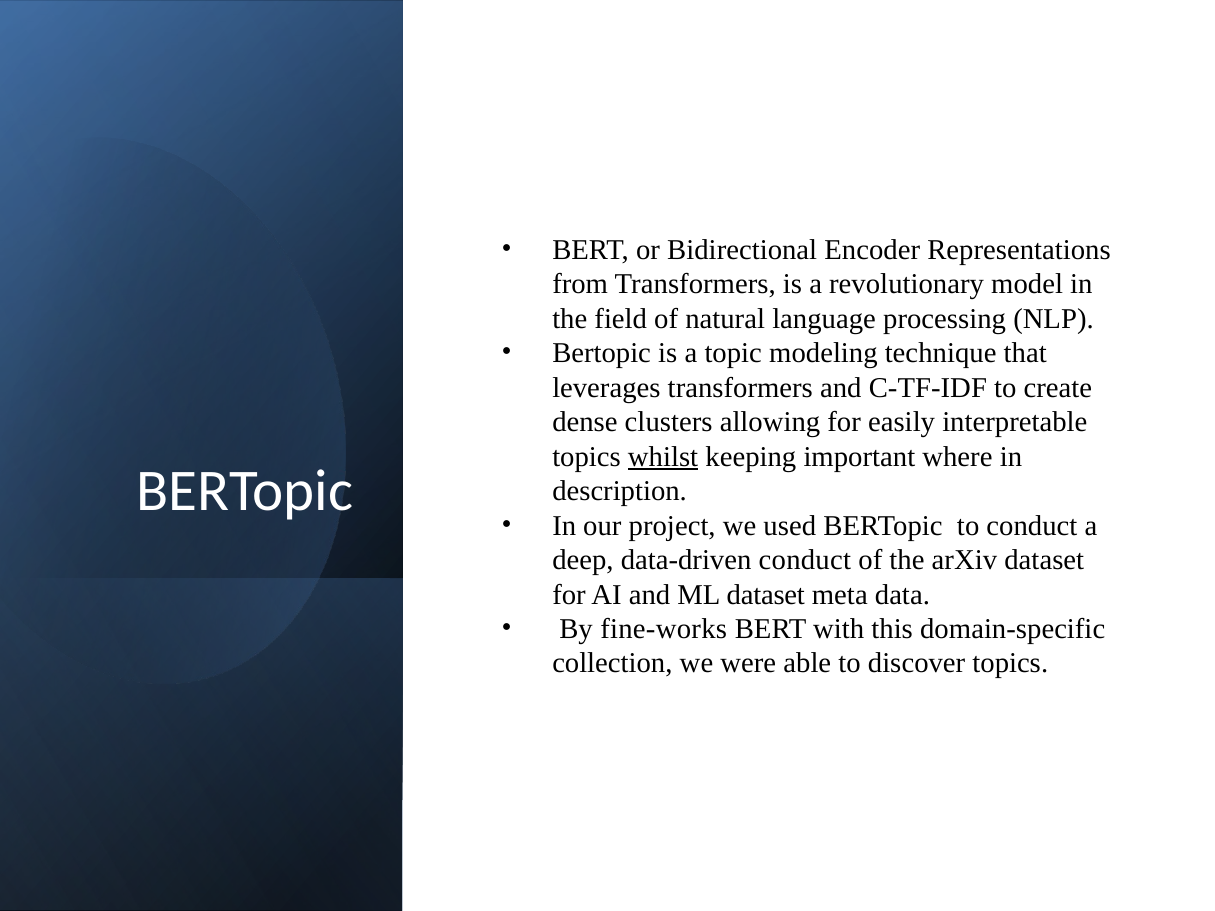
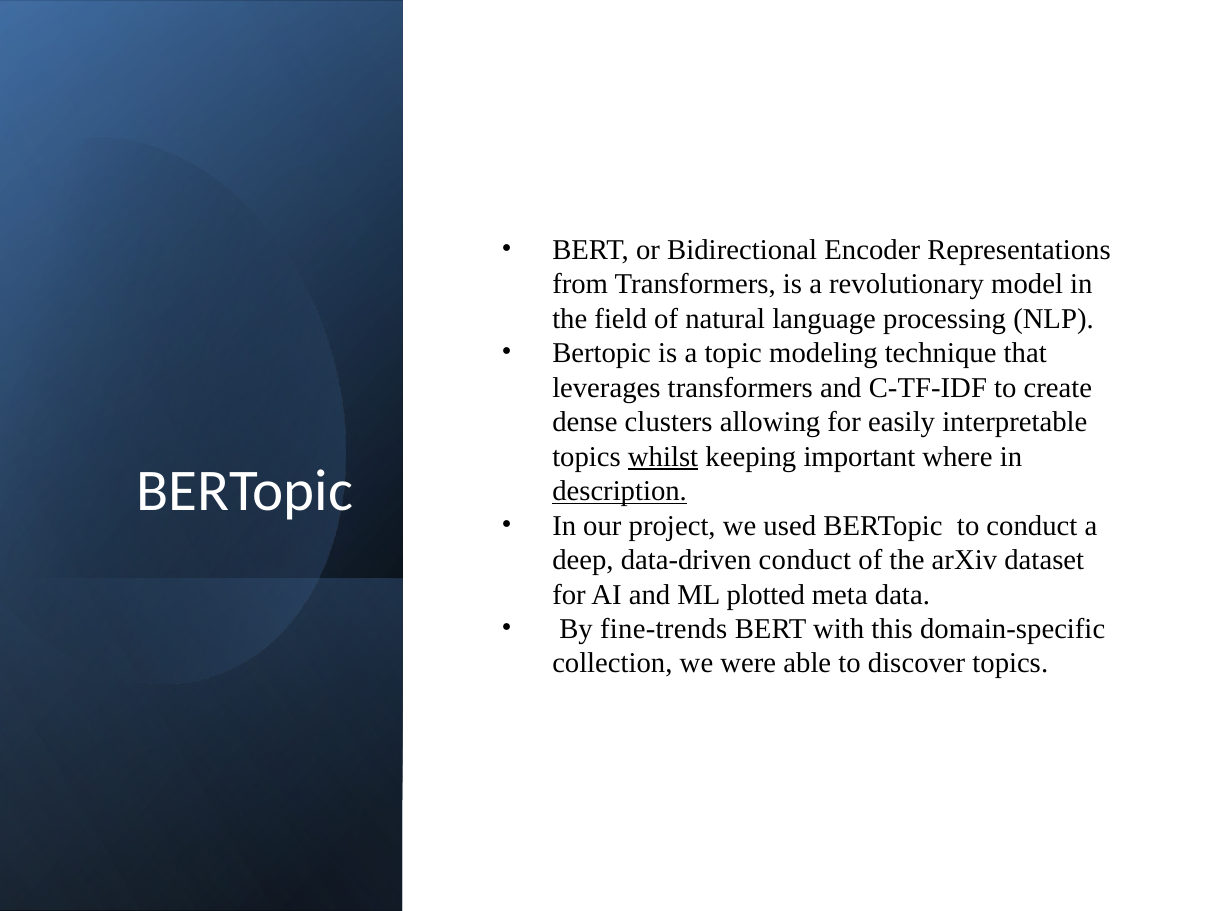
description underline: none -> present
ML dataset: dataset -> plotted
fine-works: fine-works -> fine-trends
